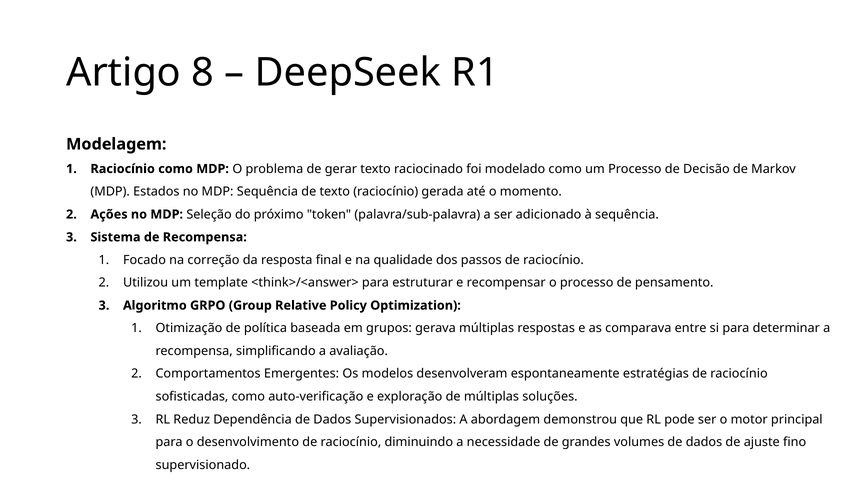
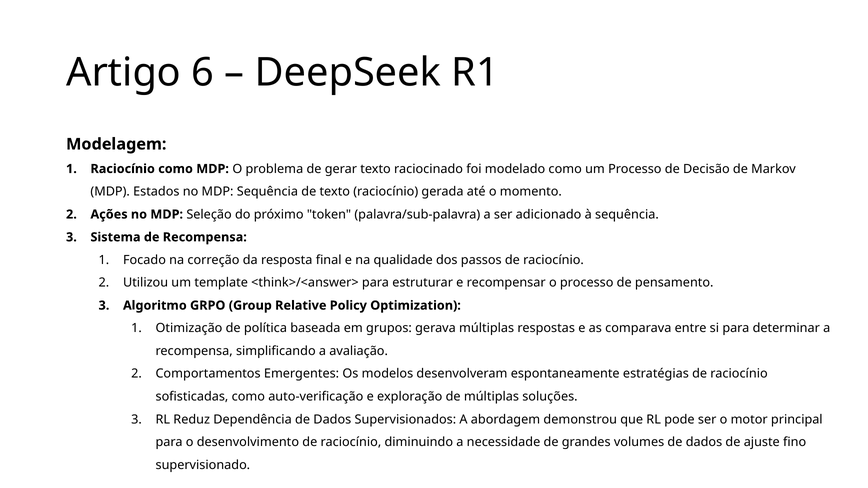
8: 8 -> 6
